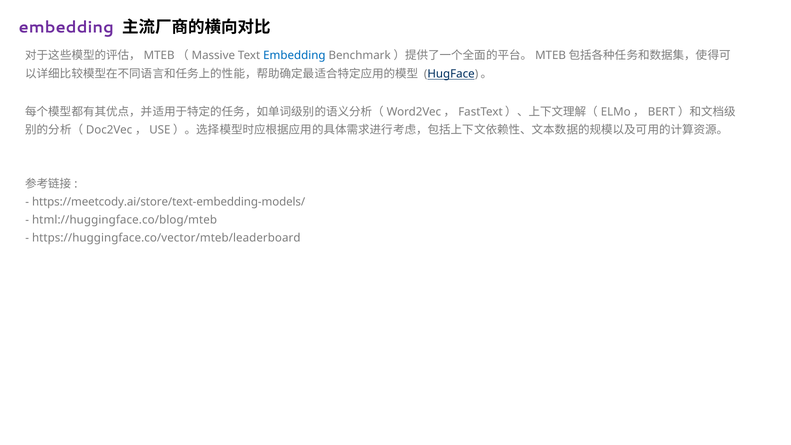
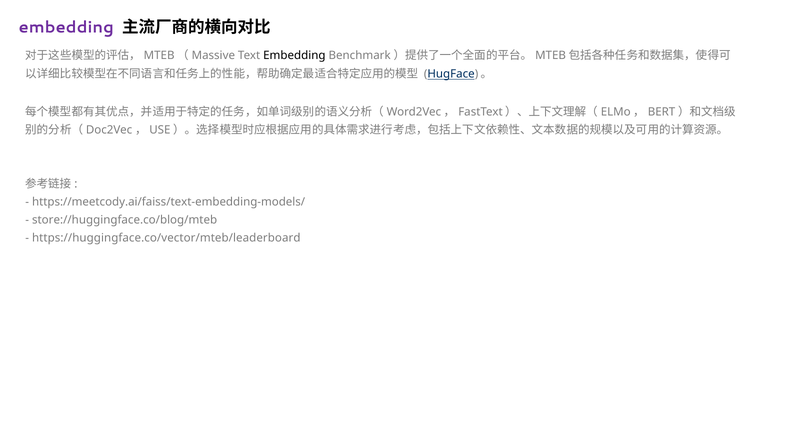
Embedding at (294, 55) colour: blue -> black
https://meetcody.ai/store/text-embedding-models/: https://meetcody.ai/store/text-embedding-models/ -> https://meetcody.ai/faiss/text-embedding-models/
html://huggingface.co/blog/mteb: html://huggingface.co/blog/mteb -> store://huggingface.co/blog/mteb
